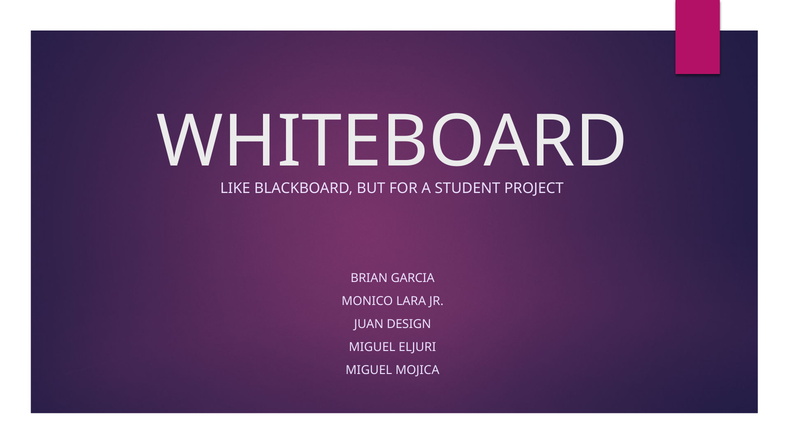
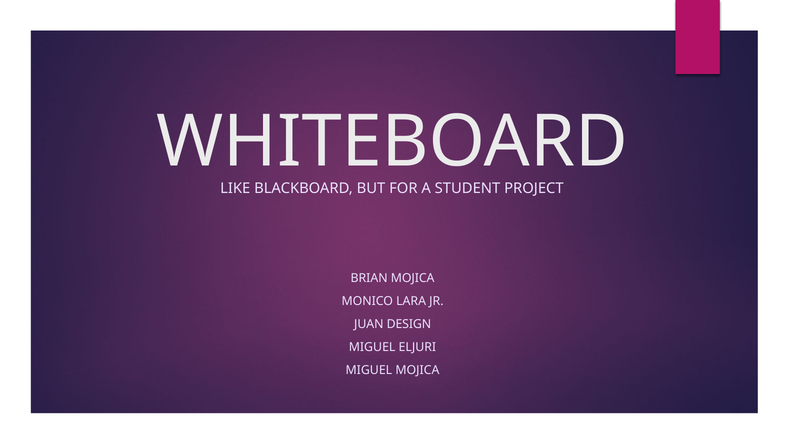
BRIAN GARCIA: GARCIA -> MOJICA
